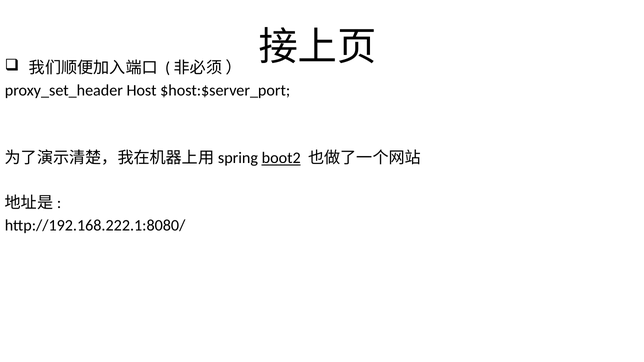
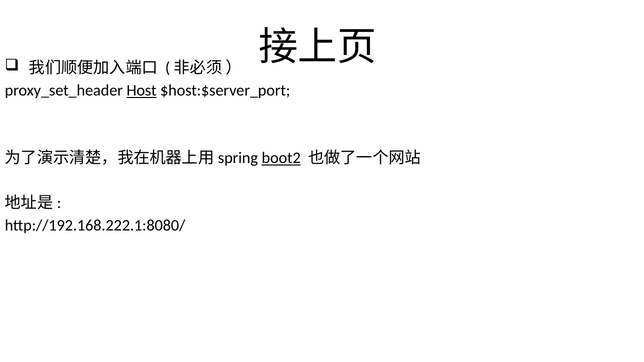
Host underline: none -> present
